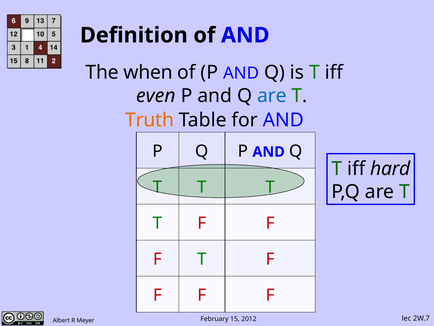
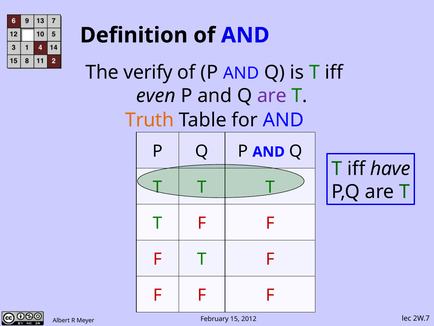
when: when -> verify
are at (272, 96) colour: blue -> purple
hard: hard -> have
